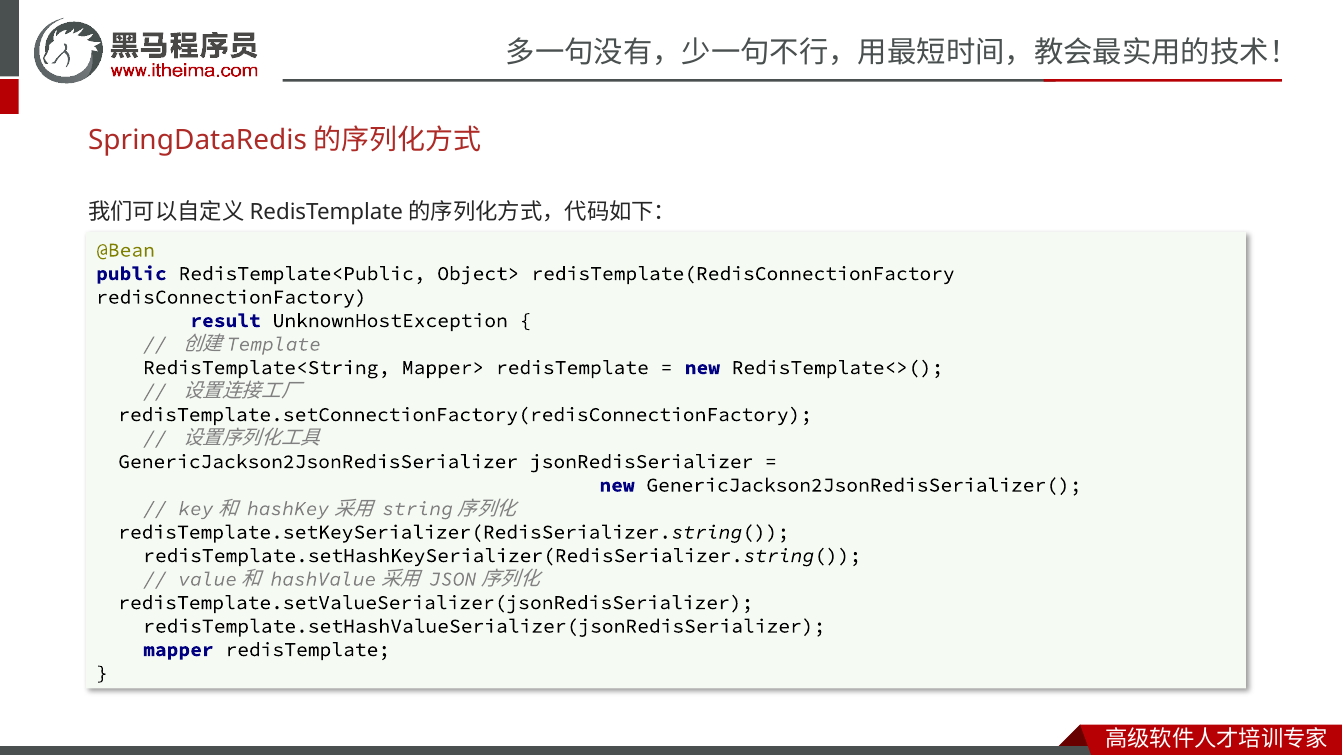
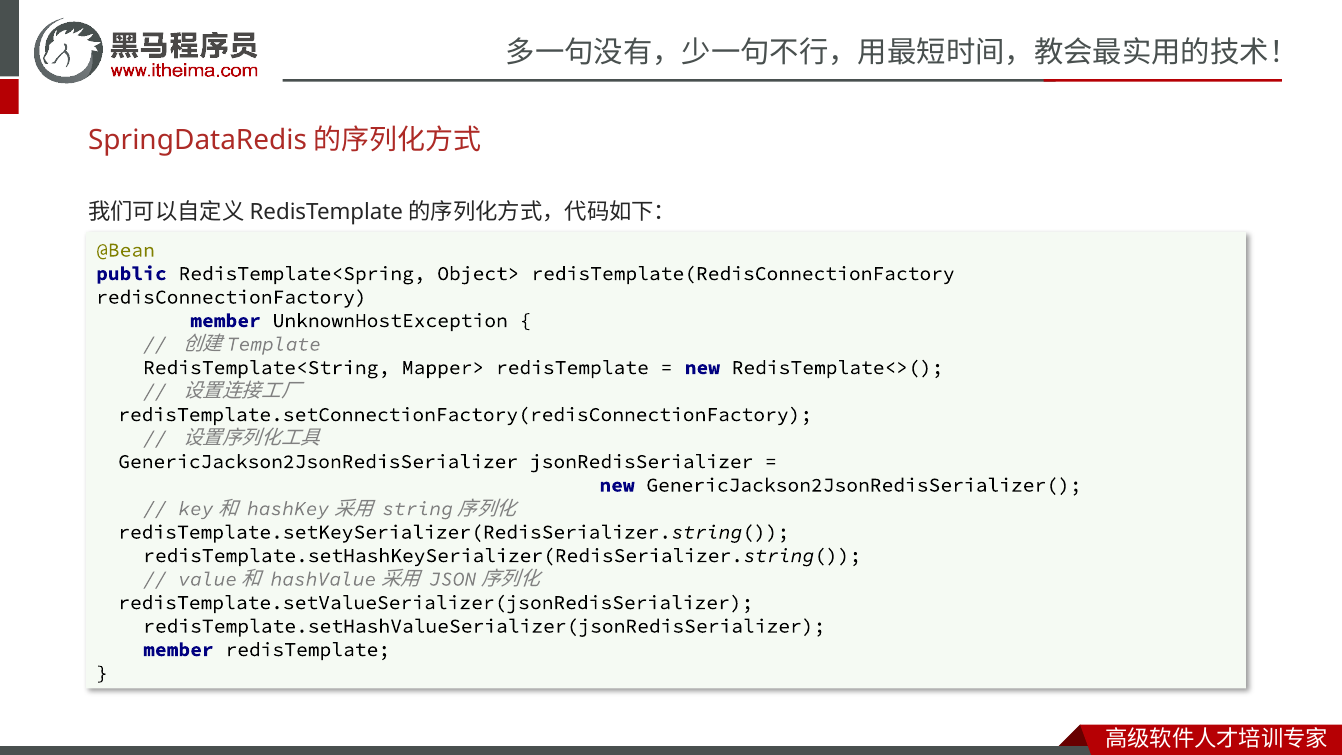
RedisTemplate<Public: RedisTemplate<Public -> RedisTemplate<Spring
result at (226, 321): result -> member
mapper at (178, 650): mapper -> member
